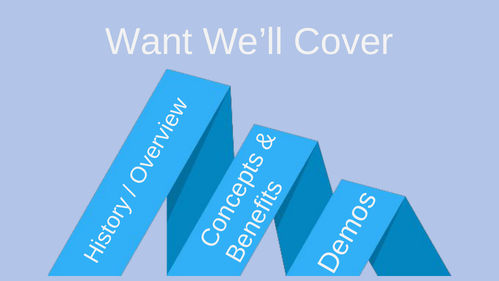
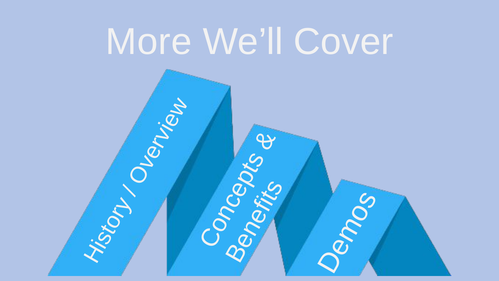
Want: Want -> More
